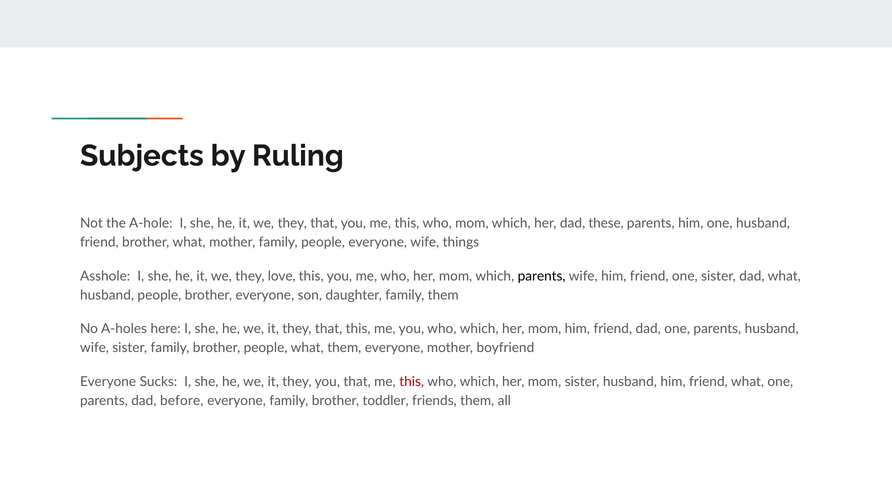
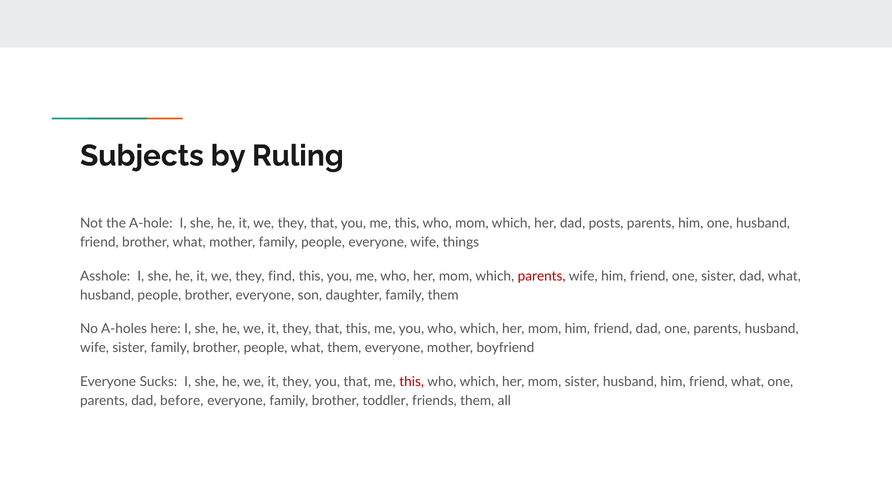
these: these -> posts
love: love -> find
parents at (542, 276) colour: black -> red
